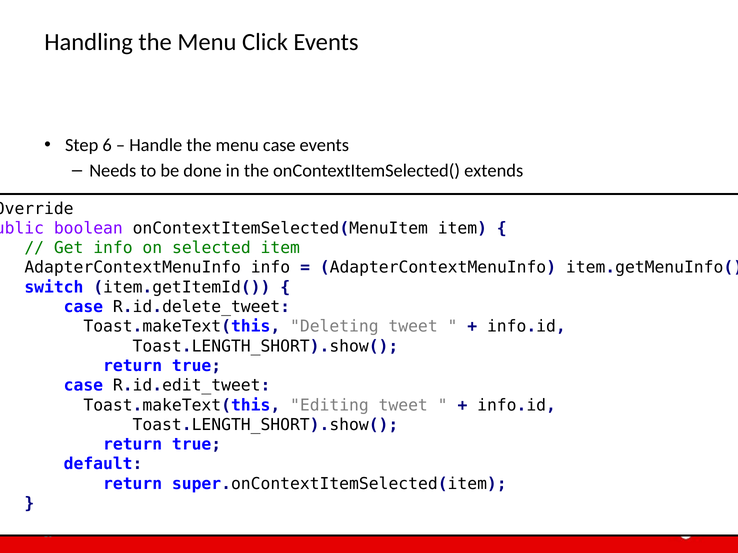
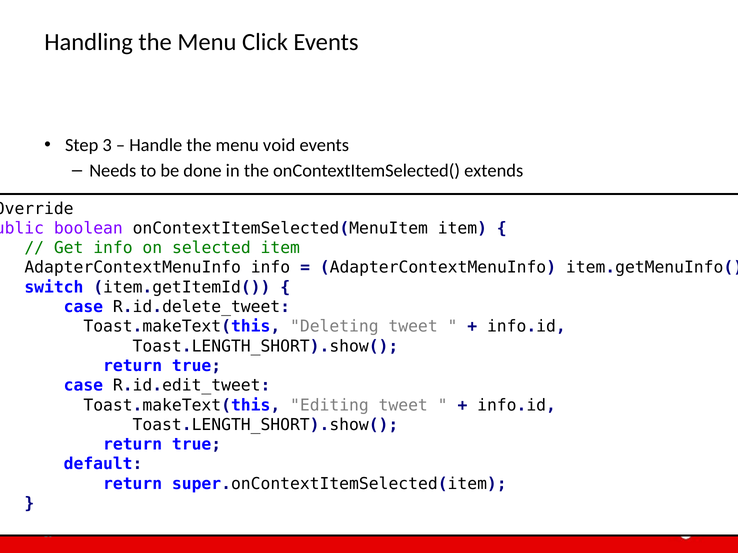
6: 6 -> 3
menu case: case -> void
